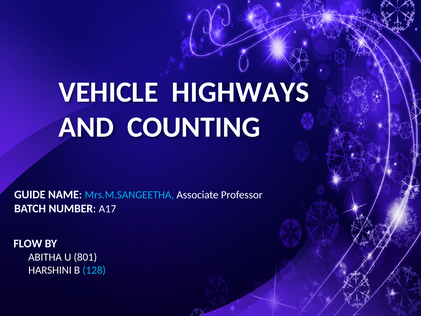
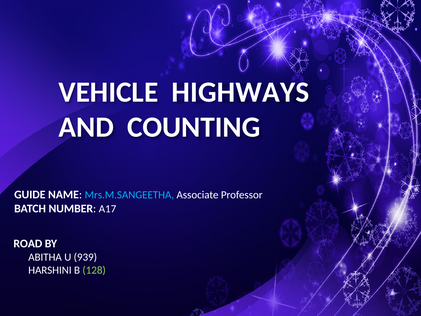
FLOW: FLOW -> ROAD
801: 801 -> 939
128 colour: light blue -> light green
